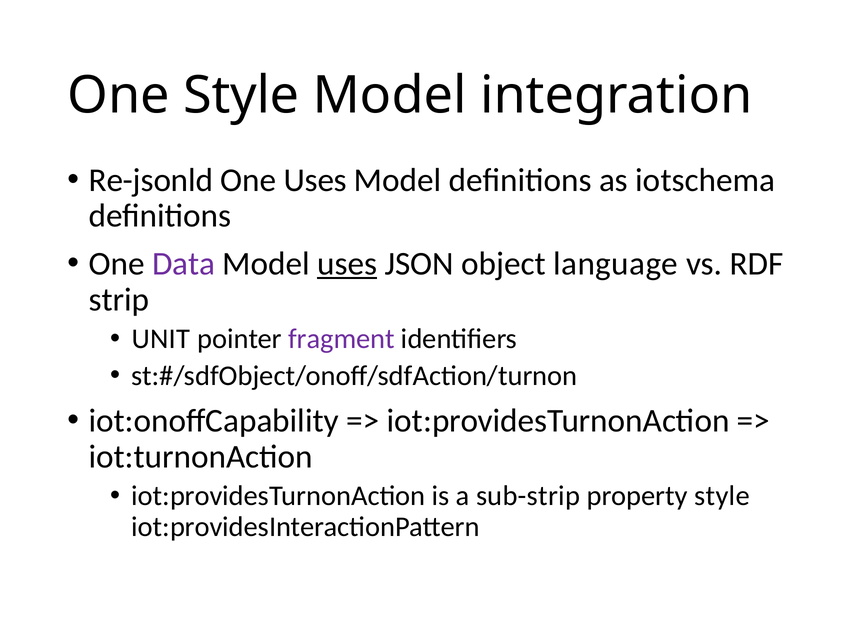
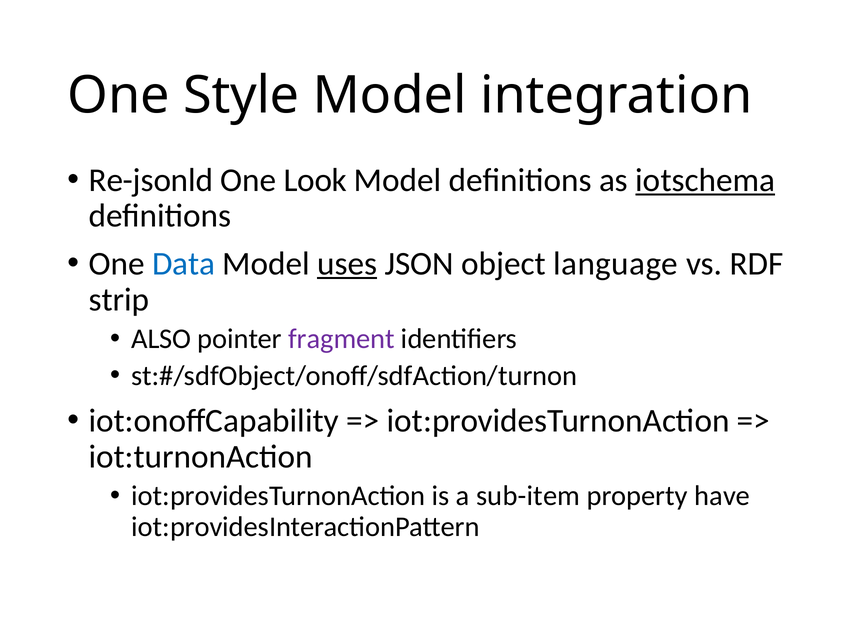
One Uses: Uses -> Look
iotschema underline: none -> present
Data colour: purple -> blue
UNIT: UNIT -> ALSO
sub-strip: sub-strip -> sub-item
property style: style -> have
